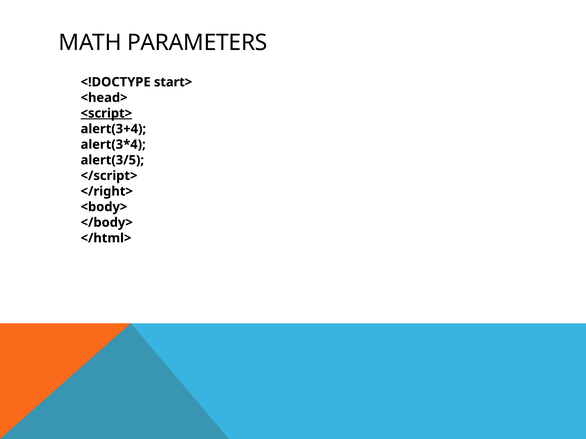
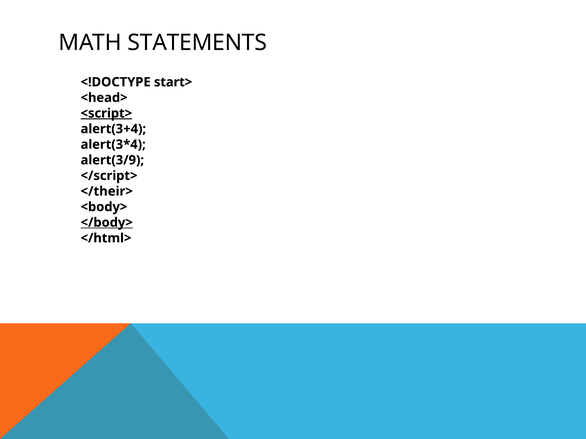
PARAMETERS: PARAMETERS -> STATEMENTS
alert(3/5: alert(3/5 -> alert(3/9
</right>: </right> -> </their>
</body> underline: none -> present
